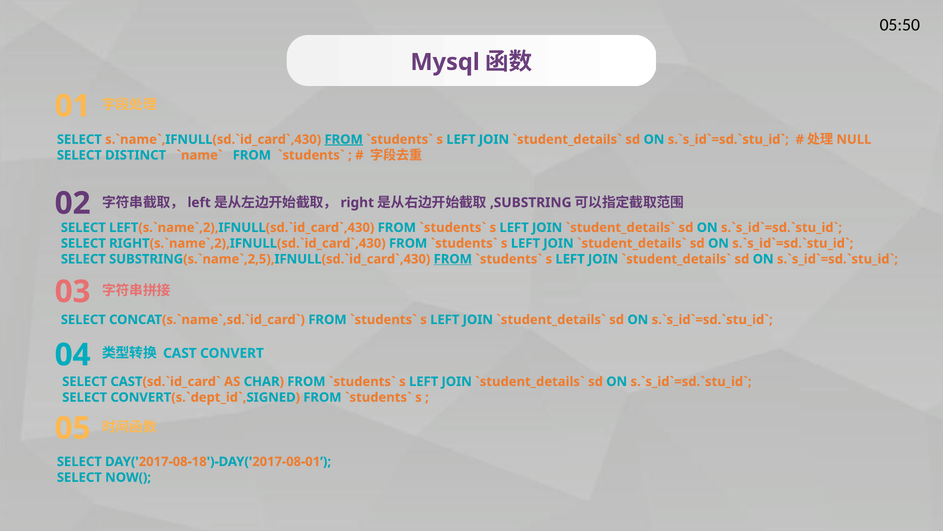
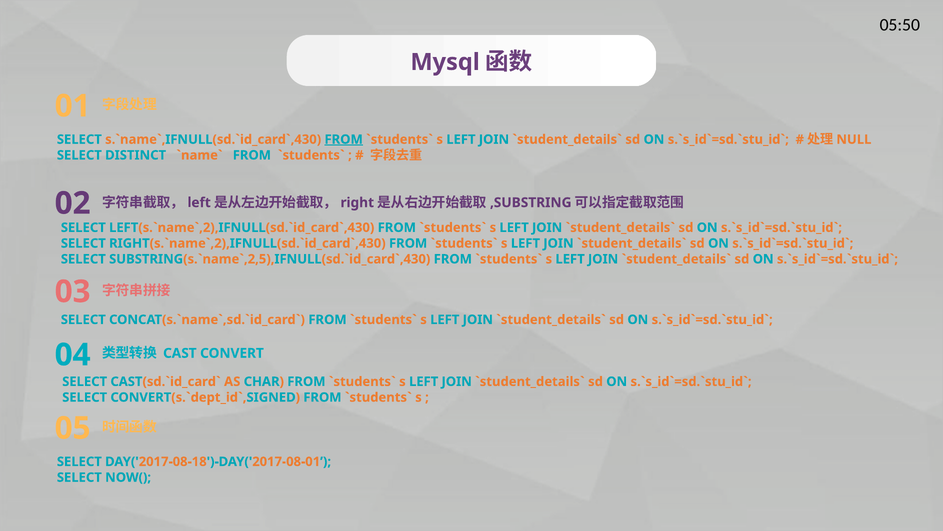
FROM at (453, 259) underline: present -> none
